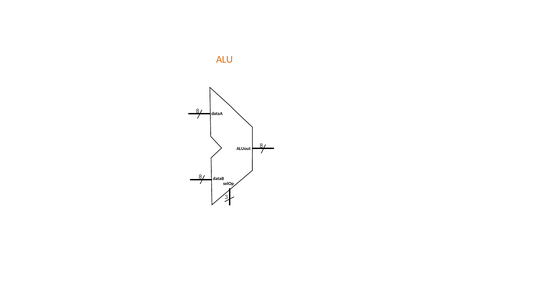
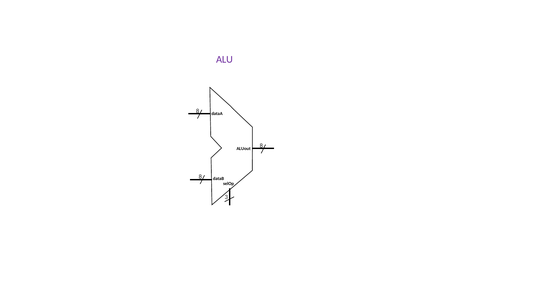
ALU colour: orange -> purple
